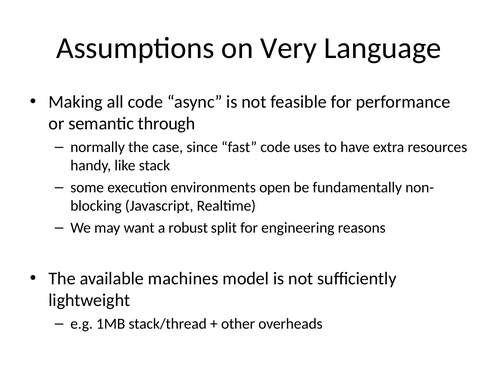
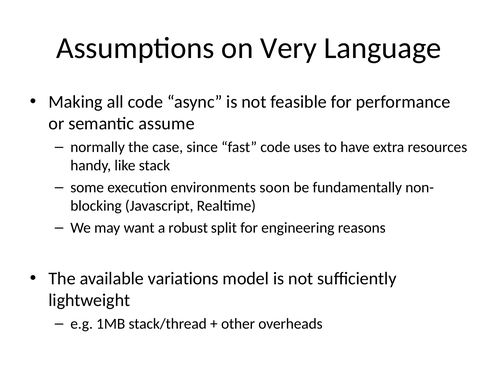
through: through -> assume
open: open -> soon
machines: machines -> variations
